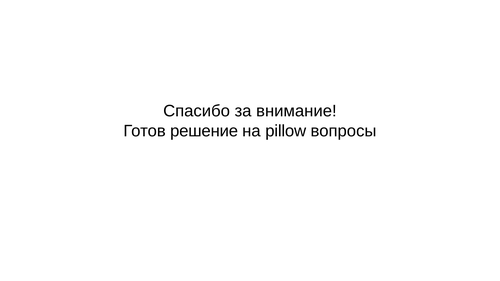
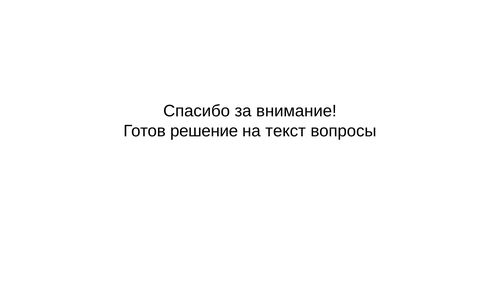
pillow: pillow -> текст
